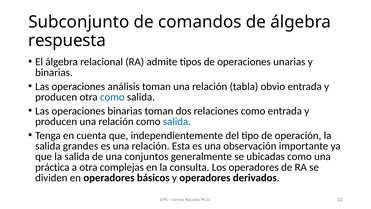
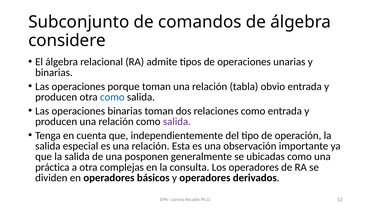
respuesta: respuesta -> considere
análisis: análisis -> porque
salida at (177, 121) colour: blue -> purple
grandes: grandes -> especial
conjuntos: conjuntos -> posponen
